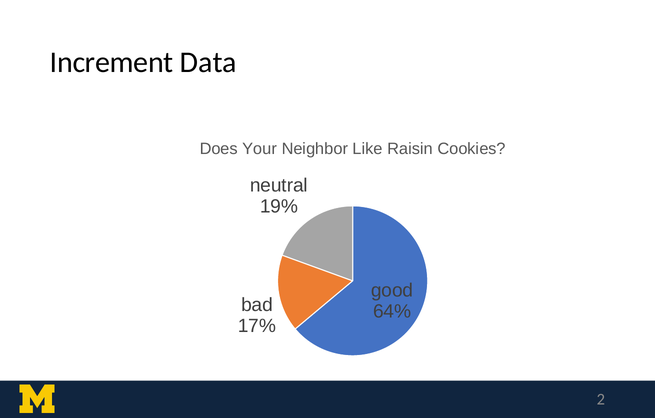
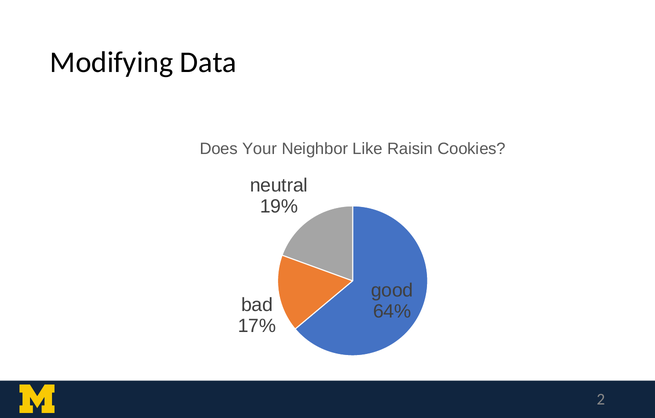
Increment: Increment -> Modifying
